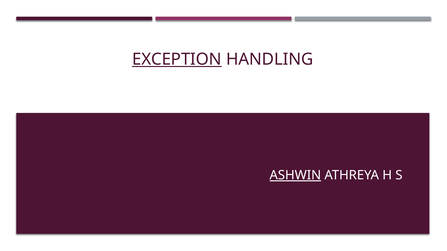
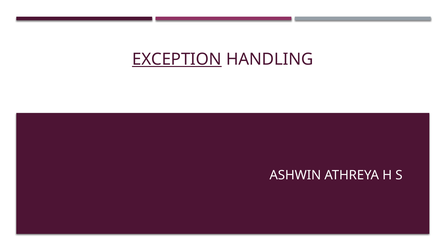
ASHWIN underline: present -> none
